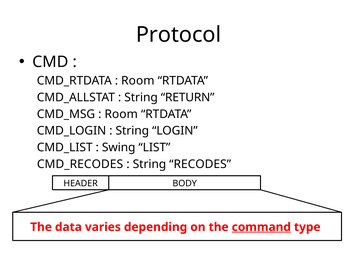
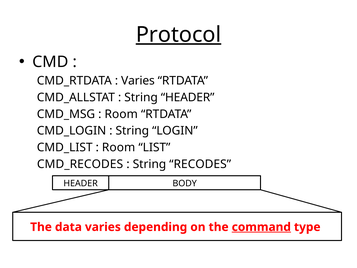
Protocol underline: none -> present
Room at (138, 81): Room -> Varies
String RETURN: RETURN -> HEADER
Swing at (119, 147): Swing -> Room
